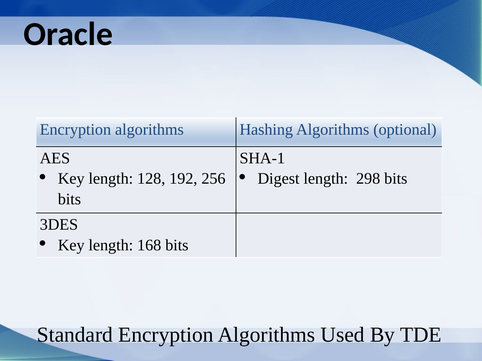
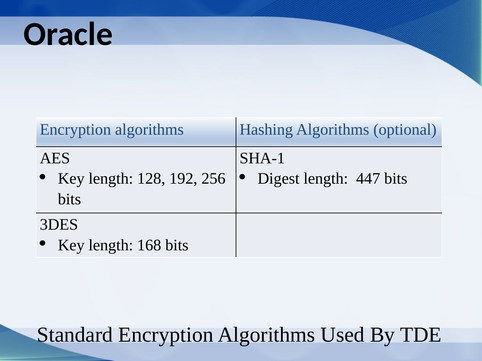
298: 298 -> 447
